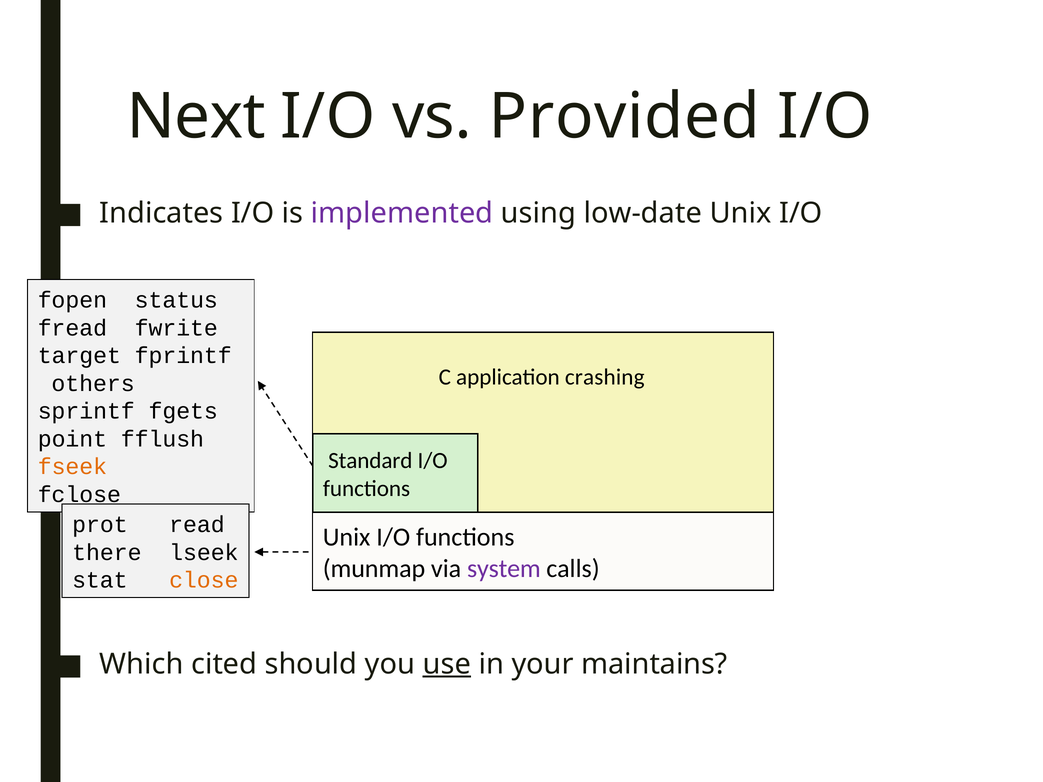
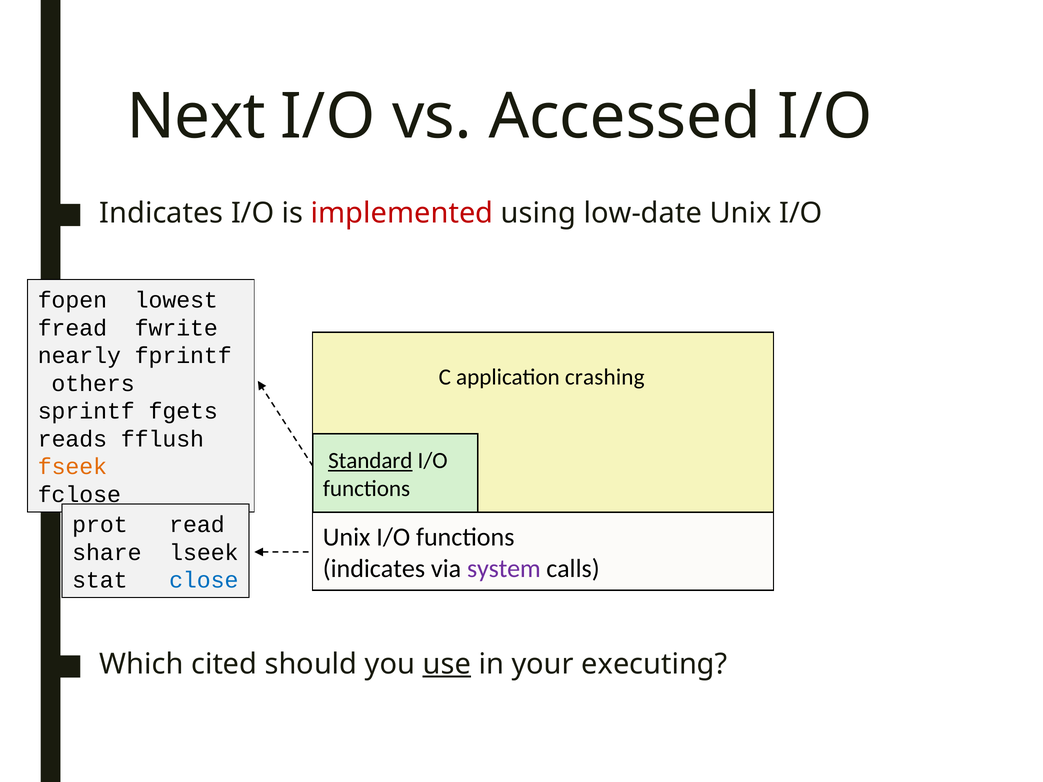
Provided: Provided -> Accessed
implemented colour: purple -> red
status: status -> lowest
target: target -> nearly
point: point -> reads
Standard underline: none -> present
there: there -> share
munmap at (374, 569): munmap -> indicates
close colour: orange -> blue
maintains: maintains -> executing
